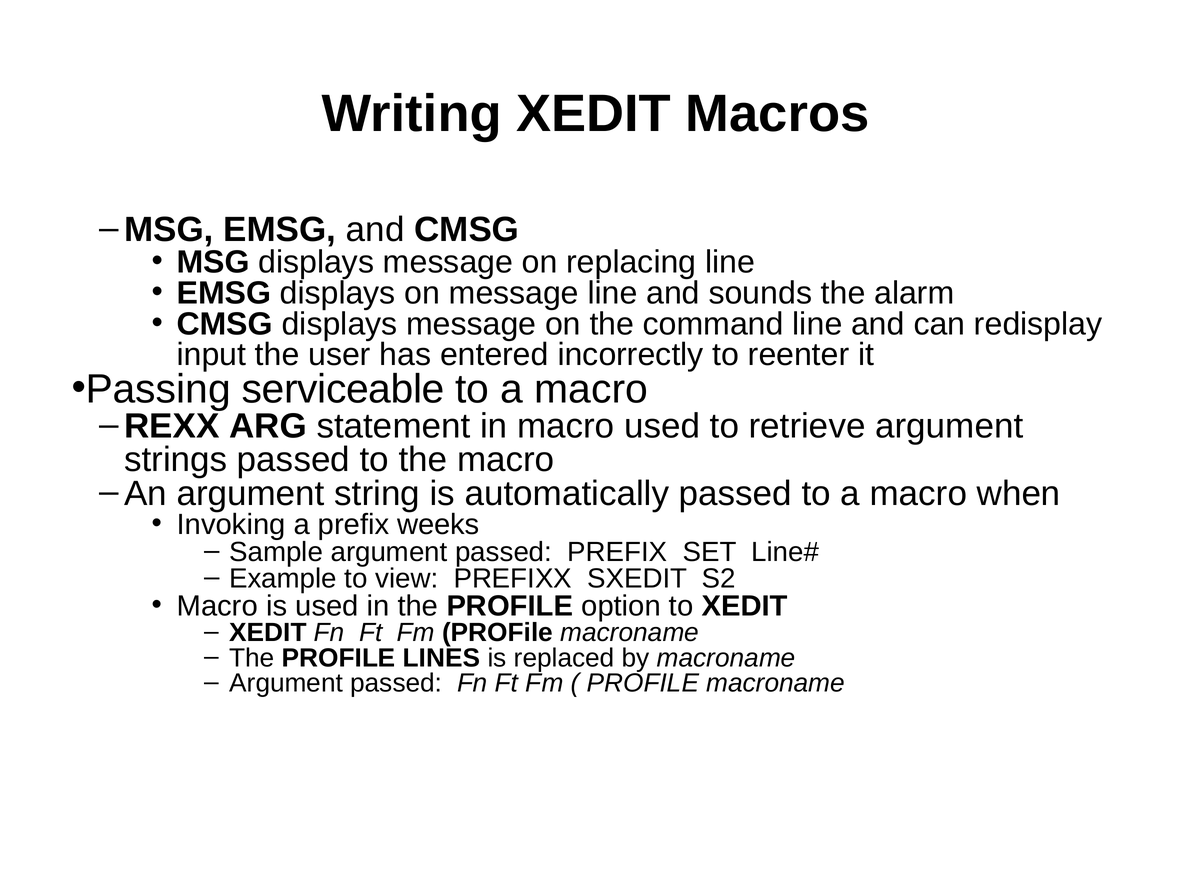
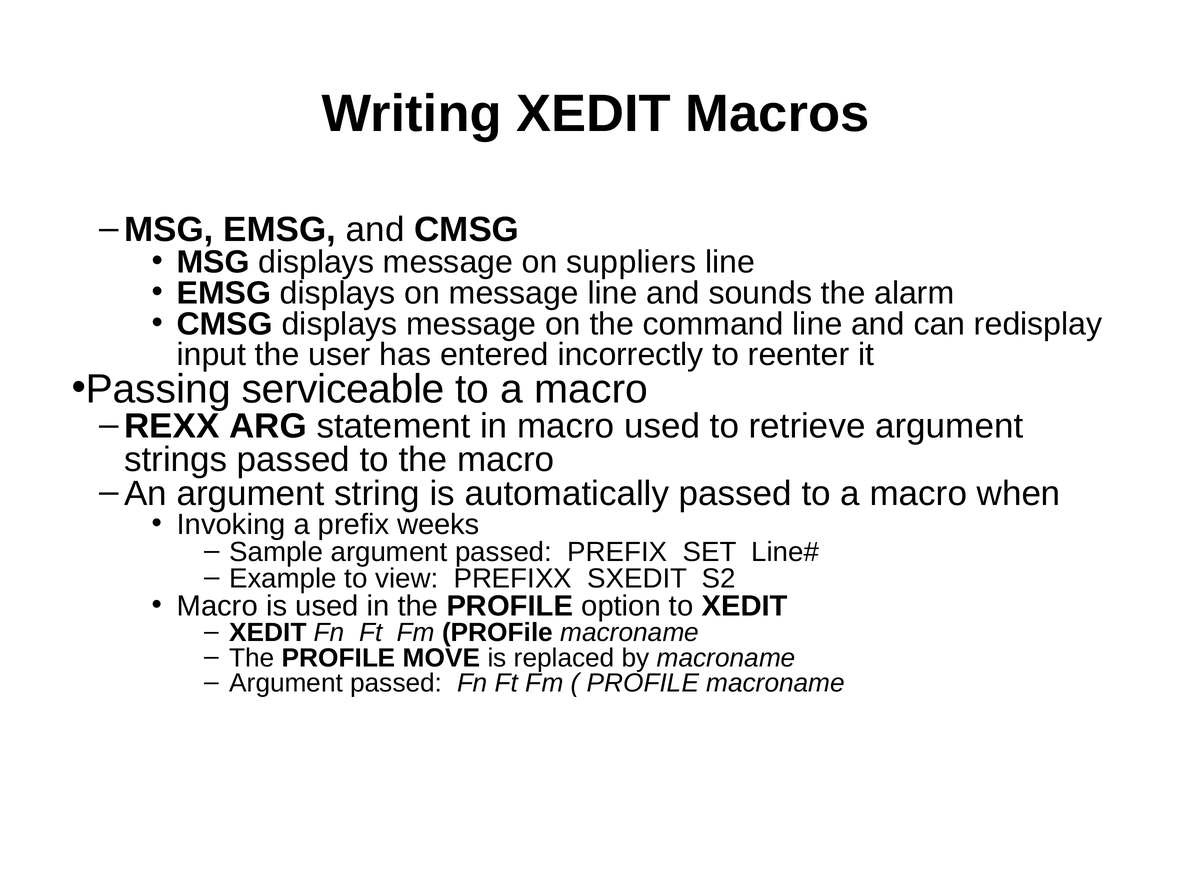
replacing: replacing -> suppliers
LINES: LINES -> MOVE
